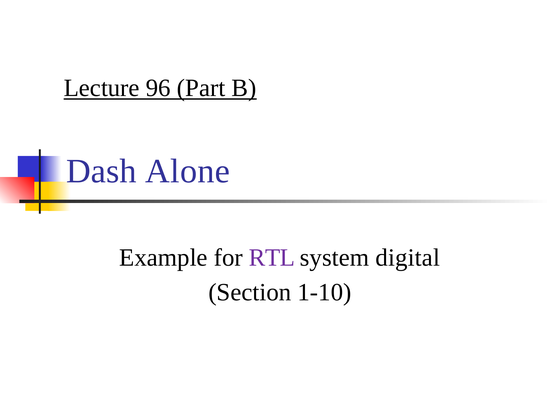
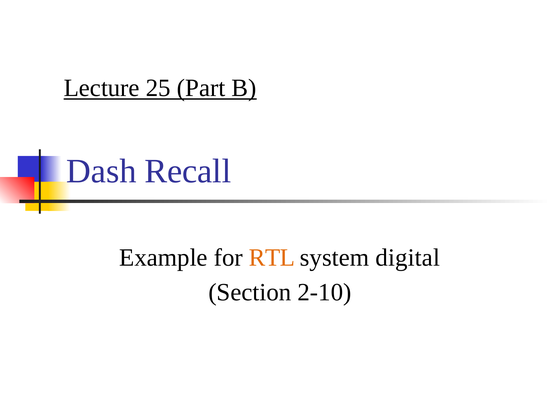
96: 96 -> 25
Alone: Alone -> Recall
RTL colour: purple -> orange
1-10: 1-10 -> 2-10
